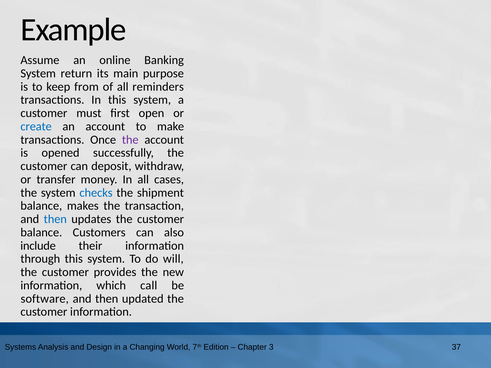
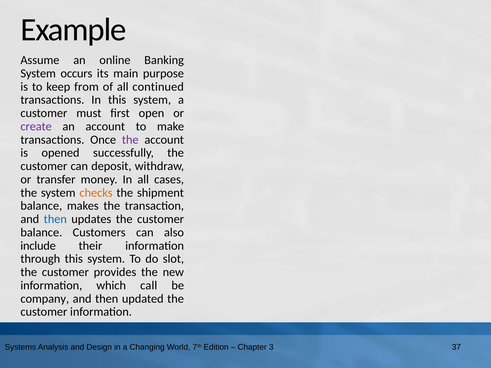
return: return -> occurs
reminders: reminders -> continued
create colour: blue -> purple
checks colour: blue -> orange
will: will -> slot
software: software -> company
